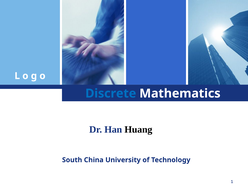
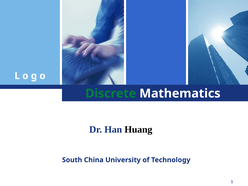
Discrete colour: blue -> green
